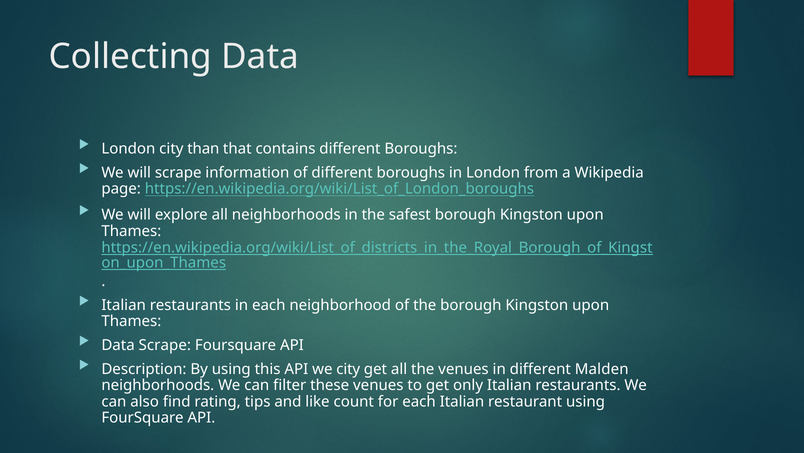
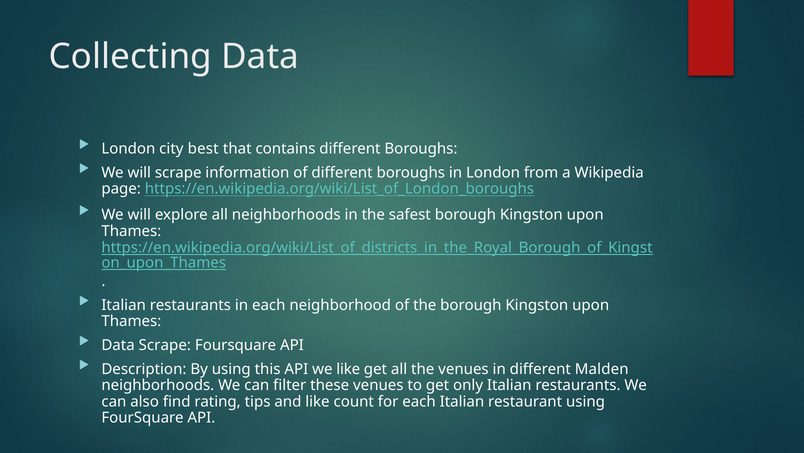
than: than -> best
we city: city -> like
